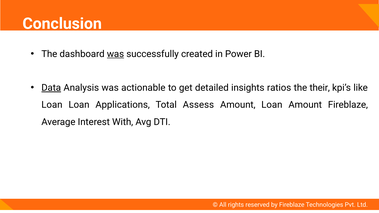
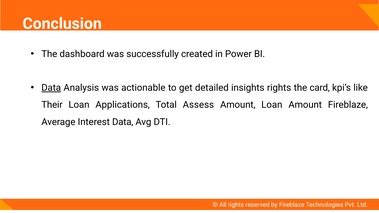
was at (115, 54) underline: present -> none
insights ratios: ratios -> rights
the their: their -> card
Loan at (52, 105): Loan -> Their
Interest With: With -> Data
